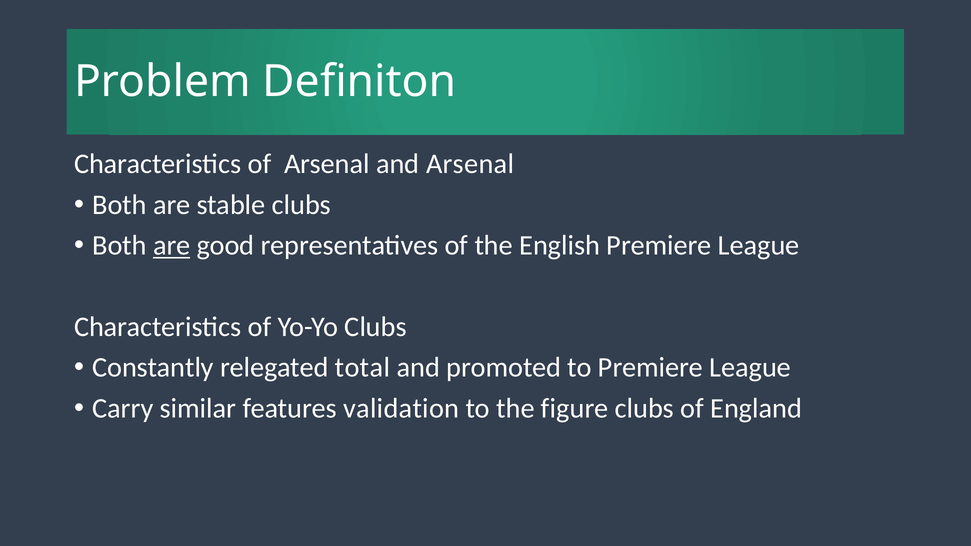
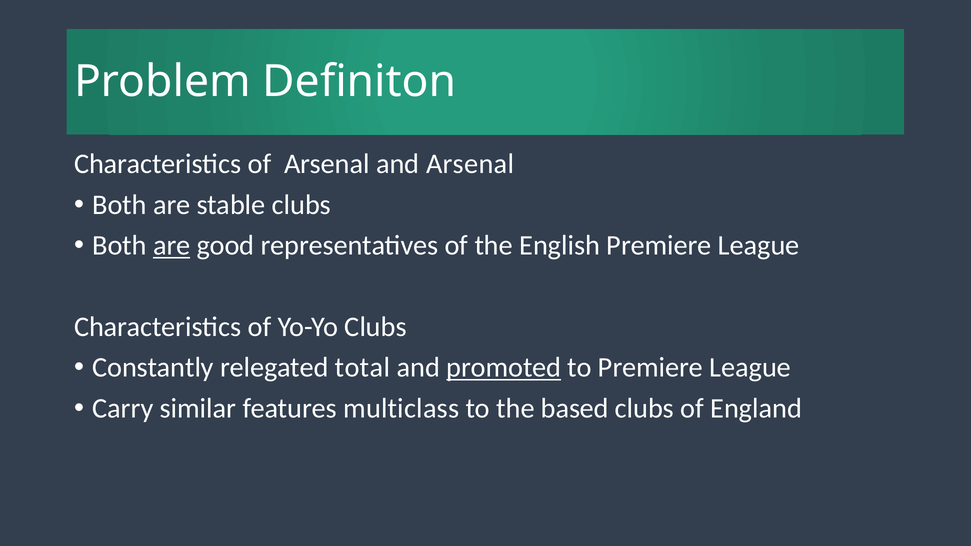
promoted underline: none -> present
validation: validation -> multiclass
figure: figure -> based
